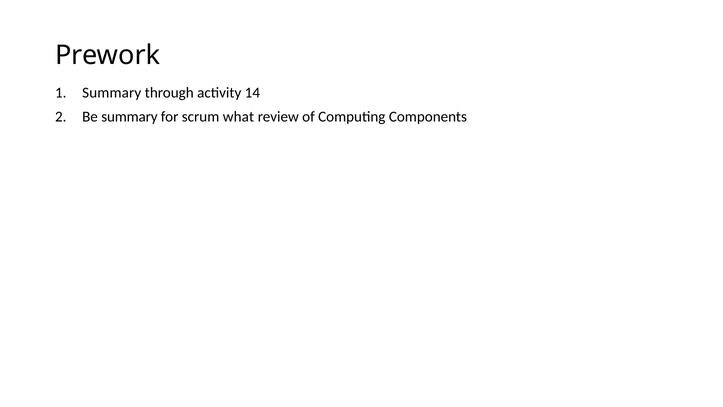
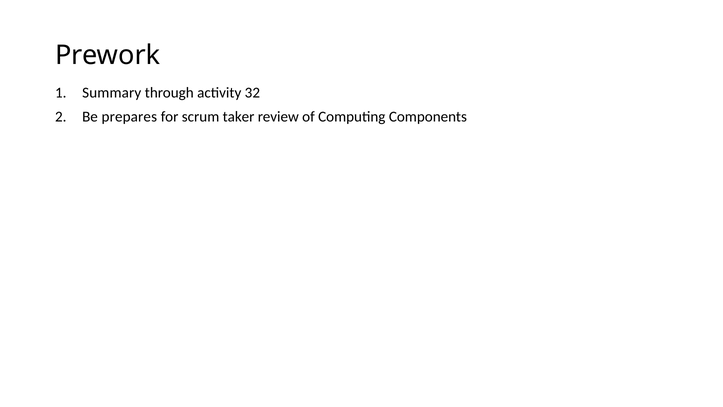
14: 14 -> 32
Be summary: summary -> prepares
what: what -> taker
